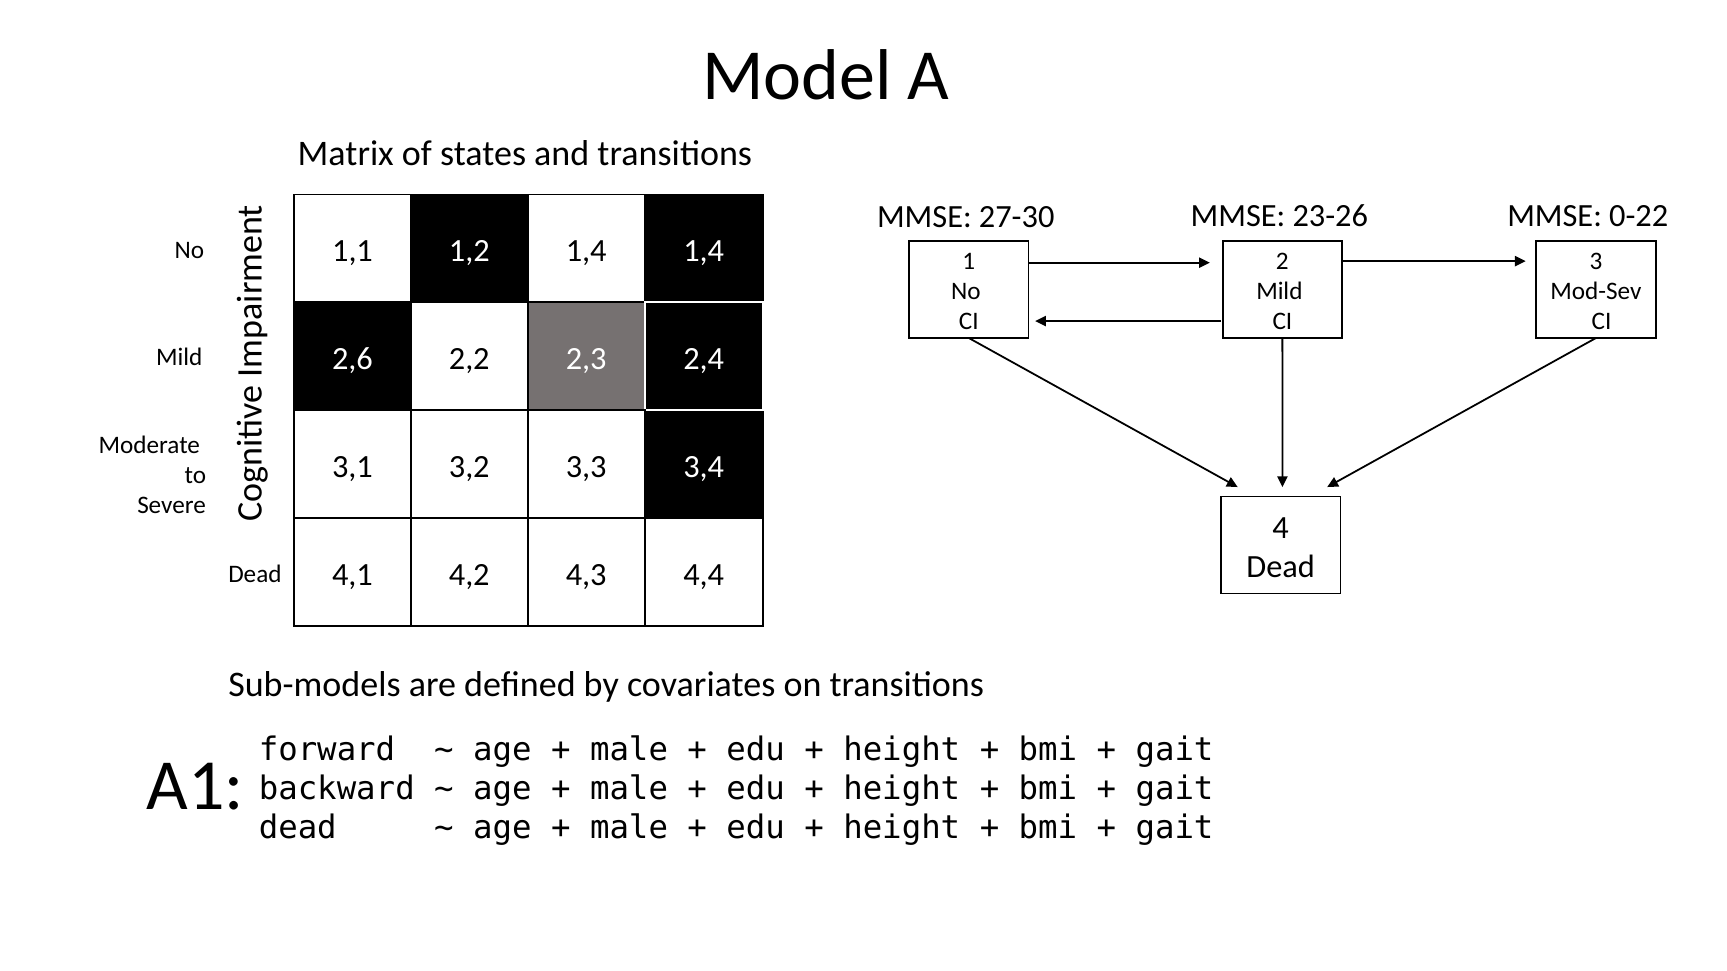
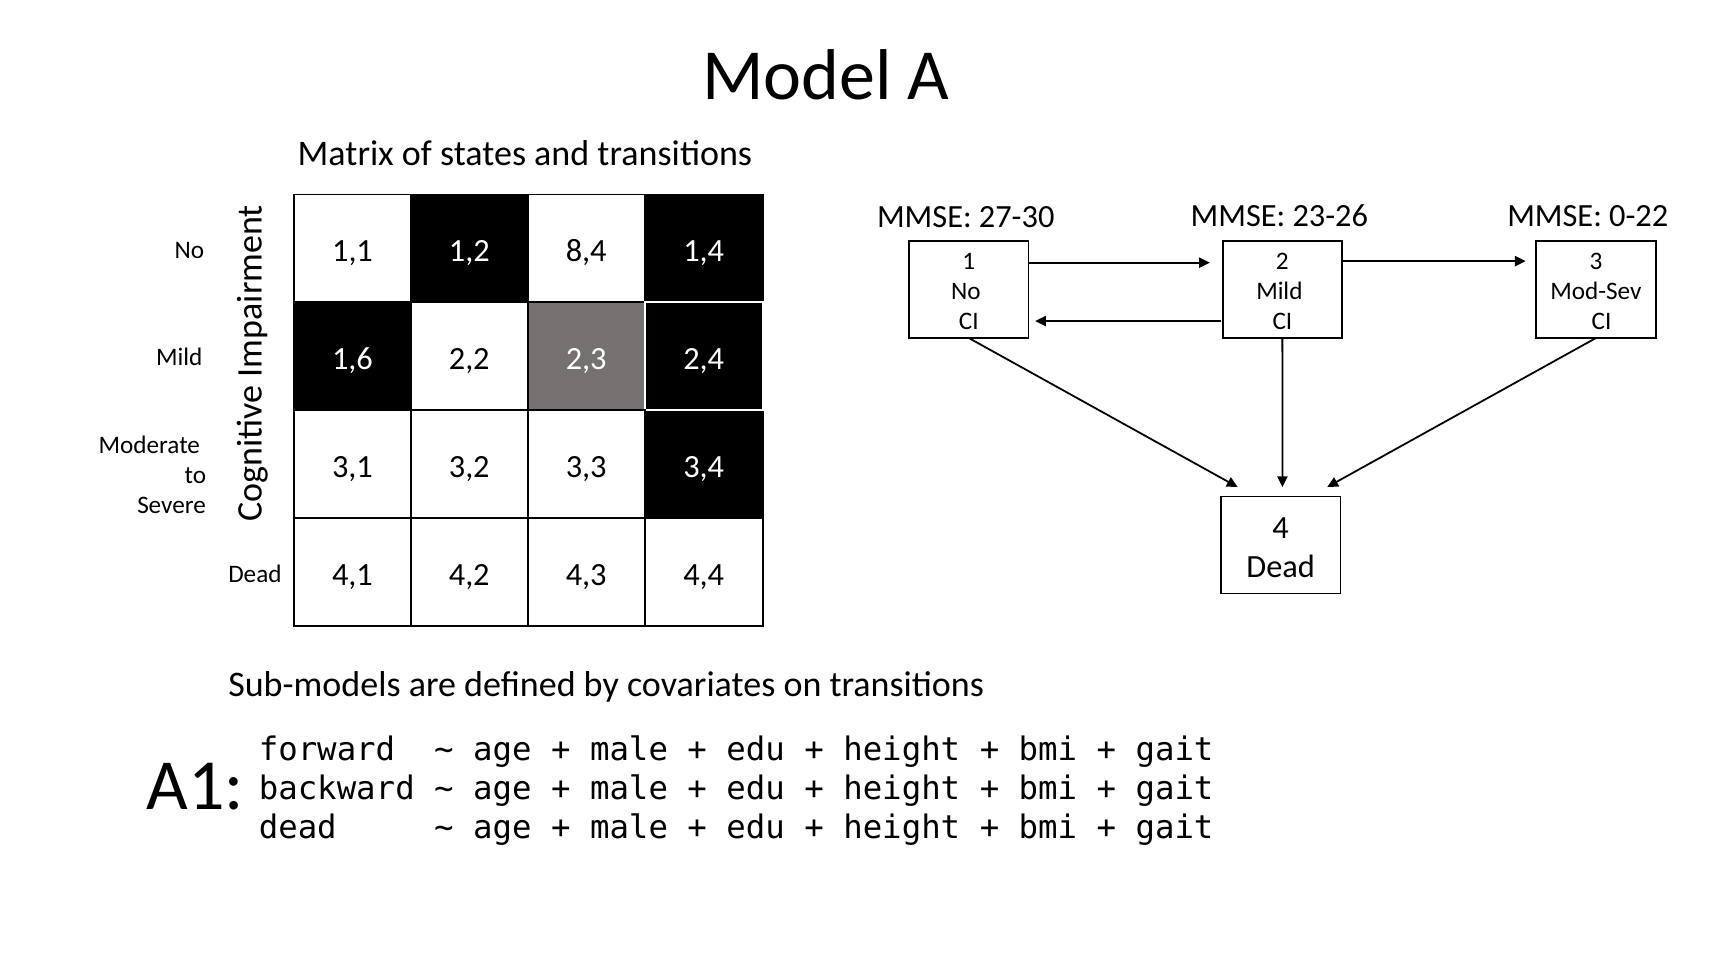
1,2 1,4: 1,4 -> 8,4
2,6: 2,6 -> 1,6
